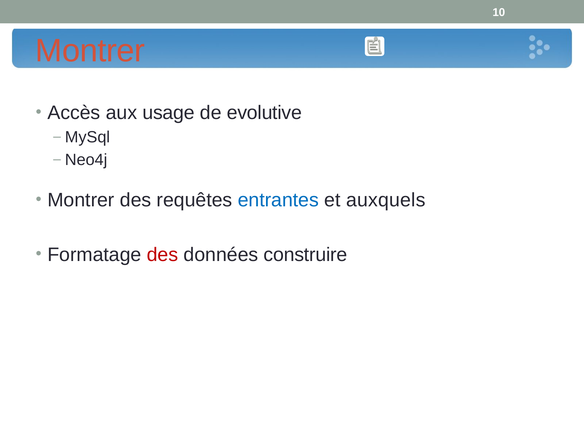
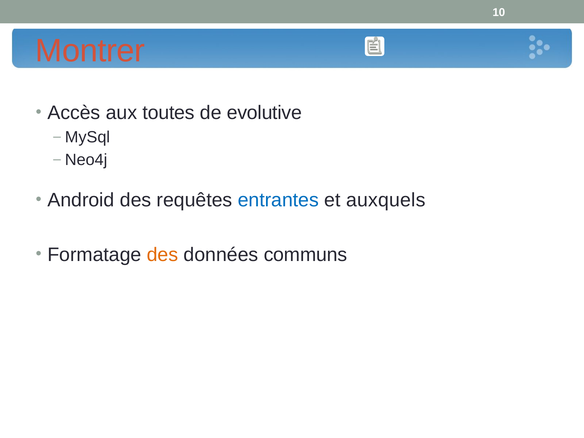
usage: usage -> toutes
Montrer at (81, 200): Montrer -> Android
des at (163, 255) colour: red -> orange
construire: construire -> communs
